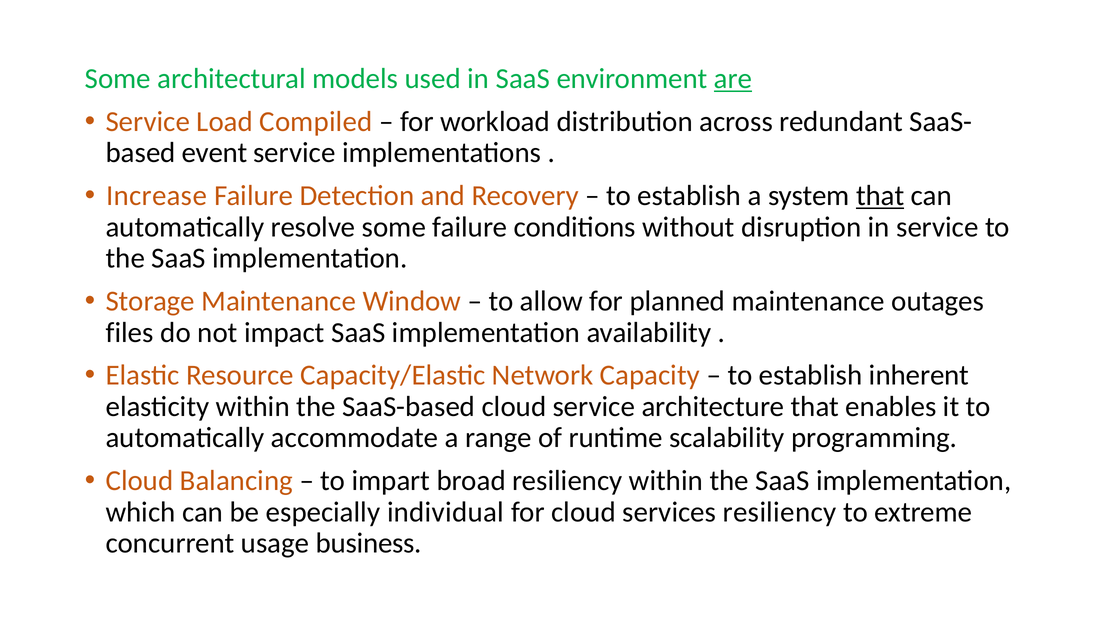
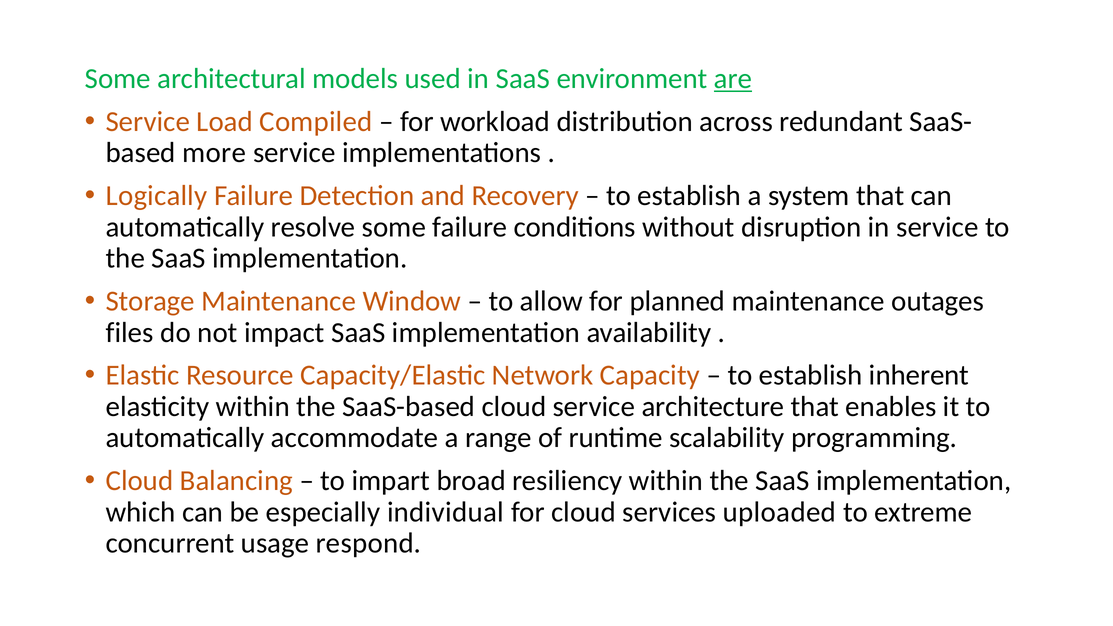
event: event -> more
Increase: Increase -> Logically
that at (880, 196) underline: present -> none
services resiliency: resiliency -> uploaded
business: business -> respond
